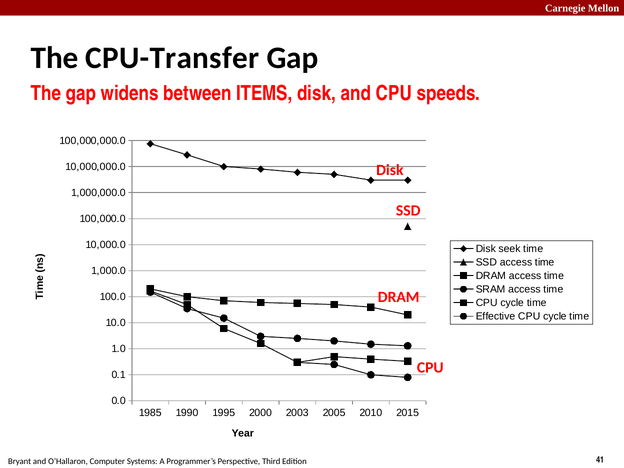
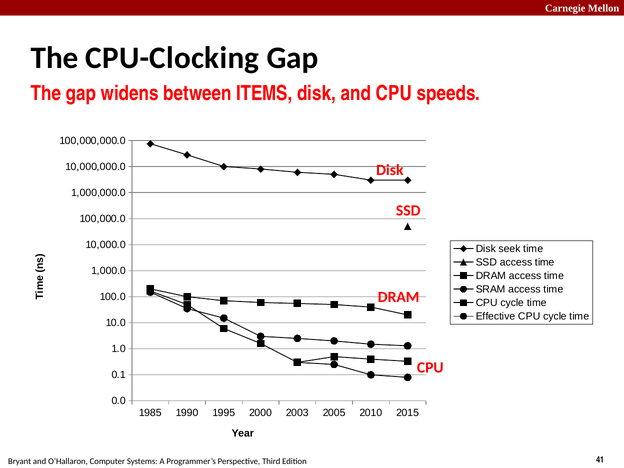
CPU-Transfer: CPU-Transfer -> CPU-Clocking
